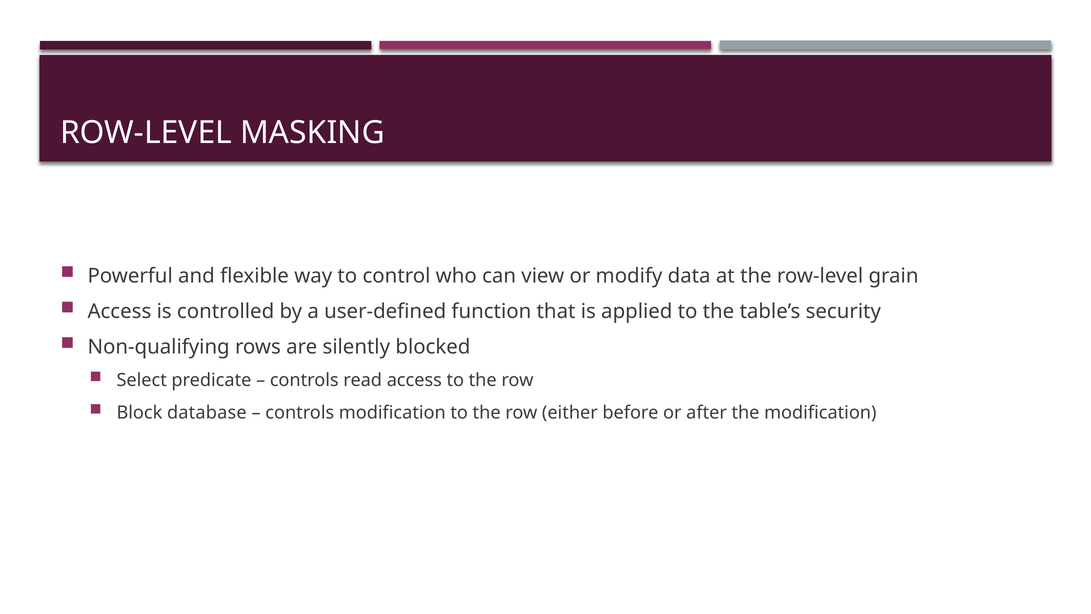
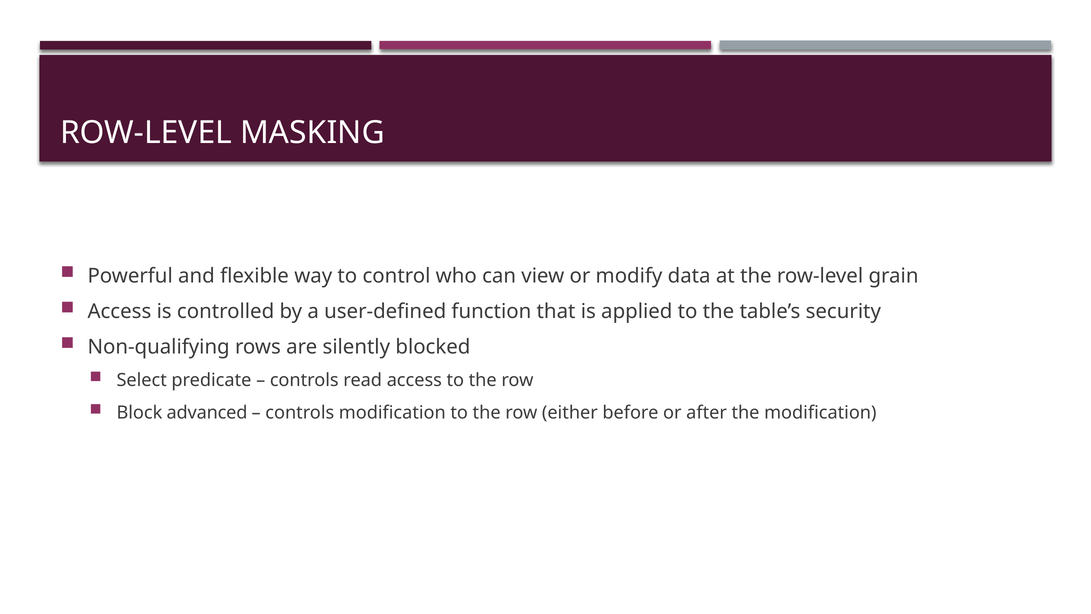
database: database -> advanced
